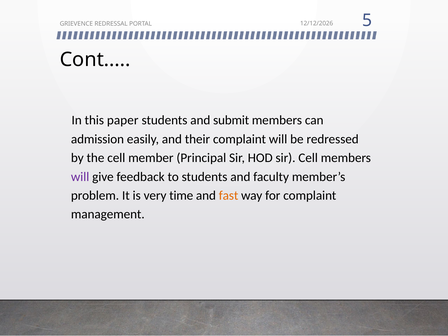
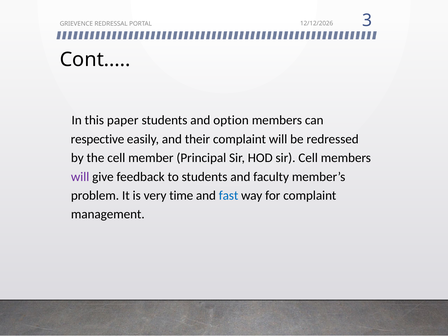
5: 5 -> 3
submit: submit -> option
admission: admission -> respective
fast colour: orange -> blue
